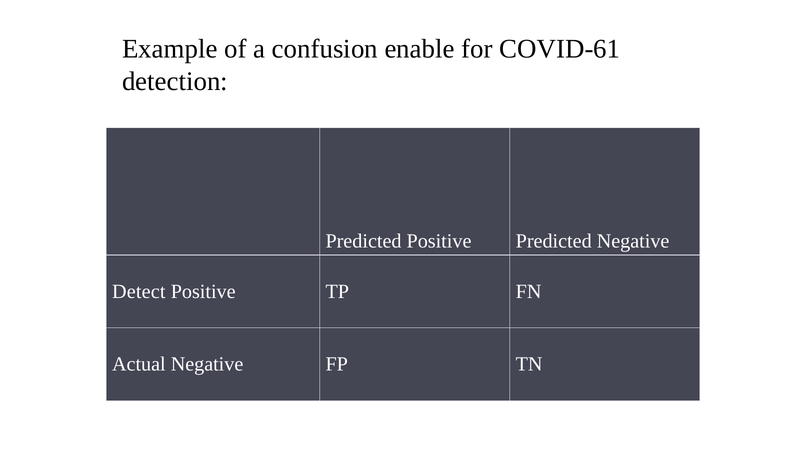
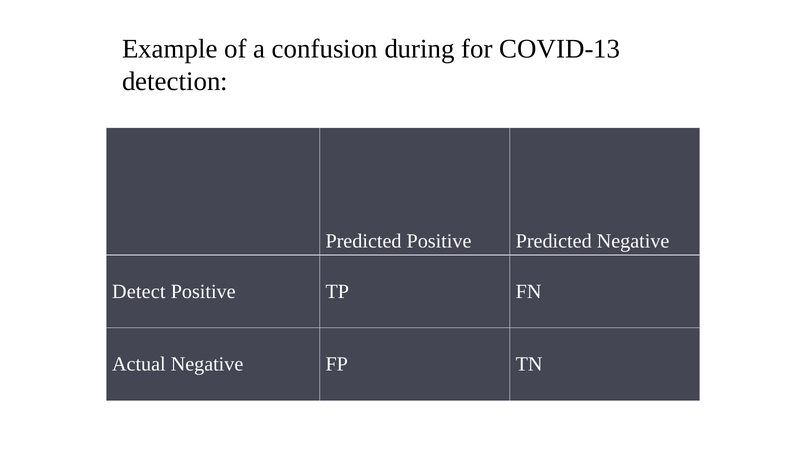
enable: enable -> during
COVID-61: COVID-61 -> COVID-13
